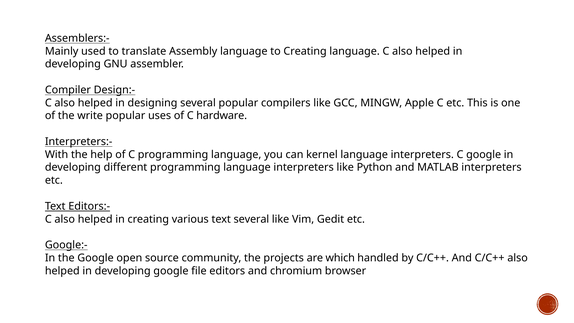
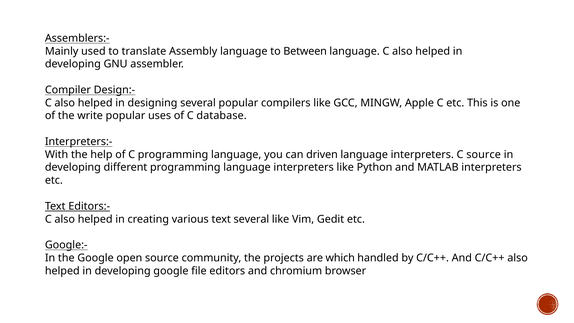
to Creating: Creating -> Between
hardware: hardware -> database
kernel: kernel -> driven
C google: google -> source
